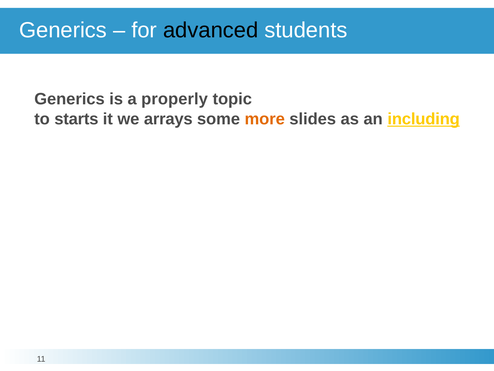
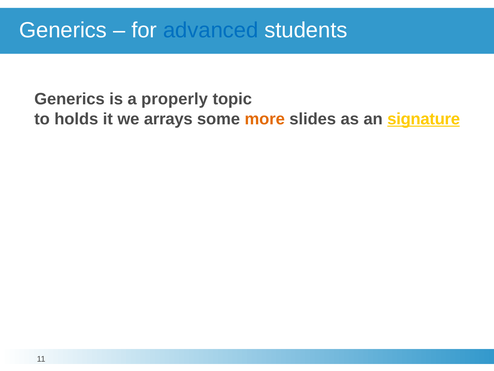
advanced colour: black -> blue
starts: starts -> holds
including: including -> signature
